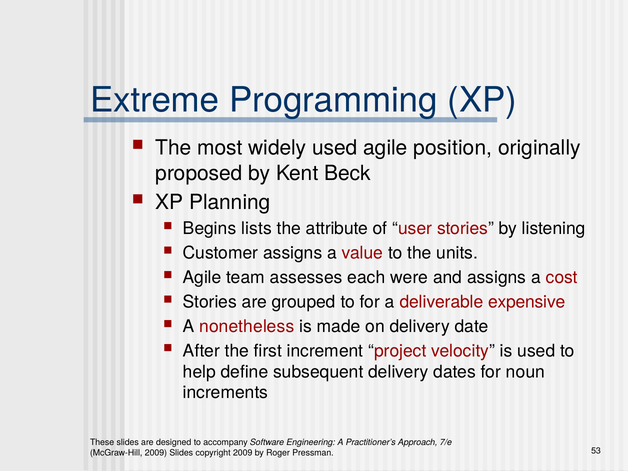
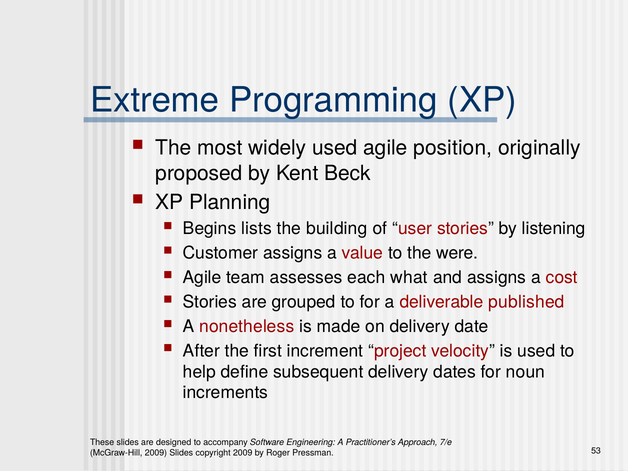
attribute: attribute -> building
units: units -> were
were: were -> what
expensive: expensive -> published
